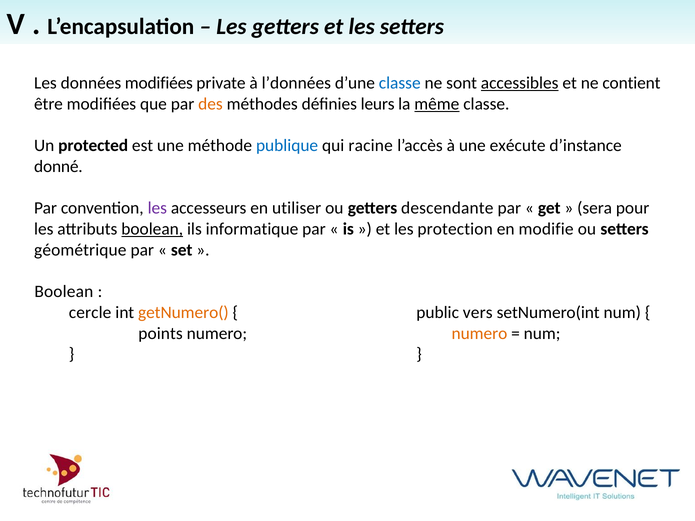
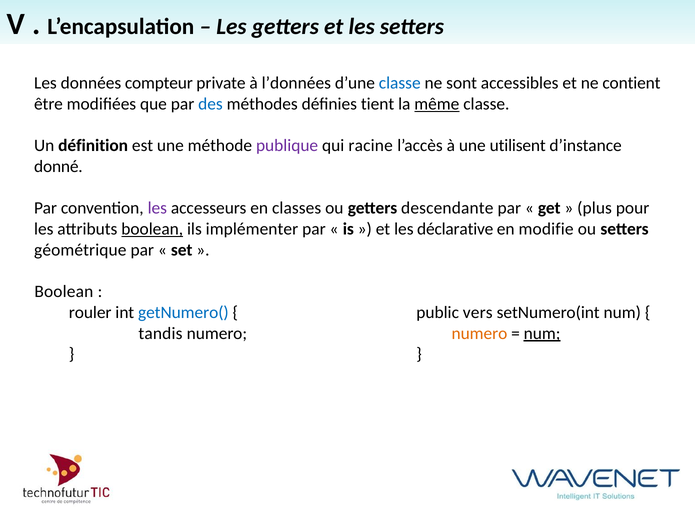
données modifiées: modifiées -> compteur
accessibles underline: present -> none
des colour: orange -> blue
leurs: leurs -> tient
protected: protected -> définition
publique colour: blue -> purple
exécute: exécute -> utilisent
utiliser: utiliser -> classes
sera: sera -> plus
informatique: informatique -> implémenter
protection: protection -> déclarative
cercle: cercle -> rouler
getNumero( colour: orange -> blue
points: points -> tandis
num at (542, 333) underline: none -> present
